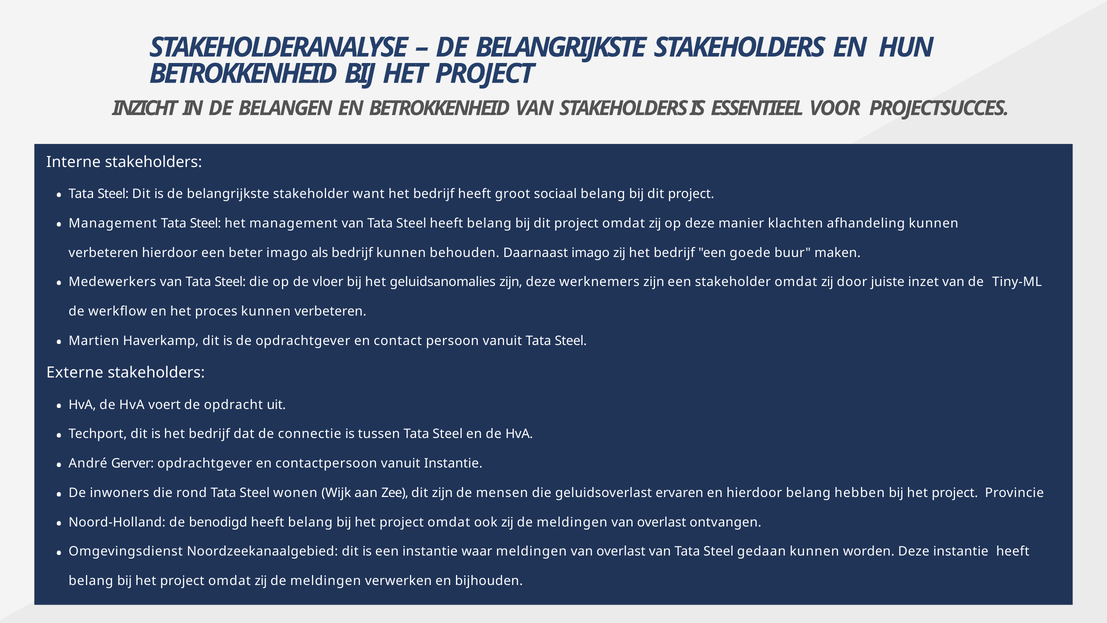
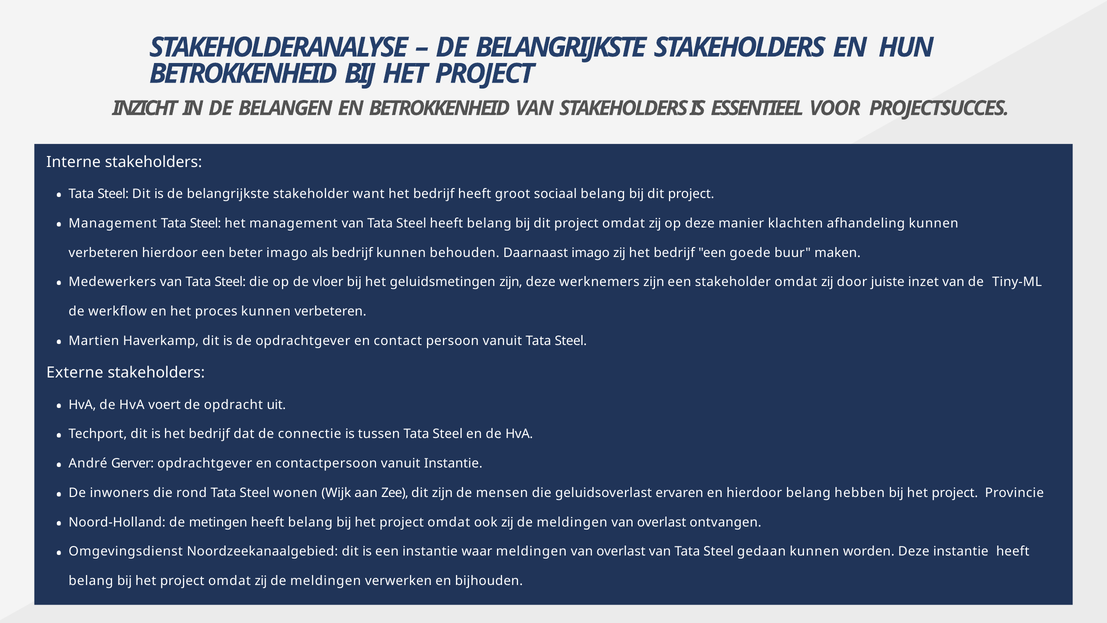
geluidsanomalies: geluidsanomalies -> geluidsmetingen
benodigd: benodigd -> metingen
